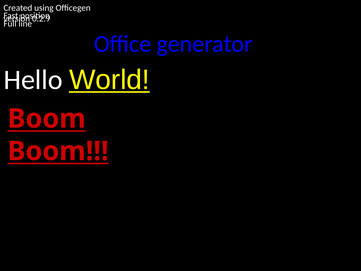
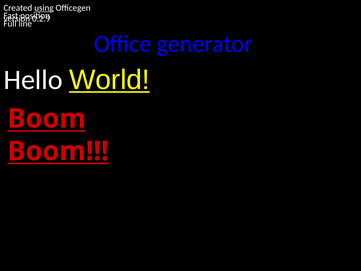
using underline: none -> present
